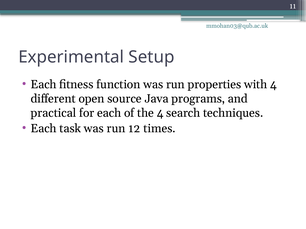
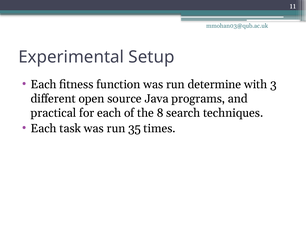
properties: properties -> determine
with 4: 4 -> 3
the 4: 4 -> 8
12: 12 -> 35
